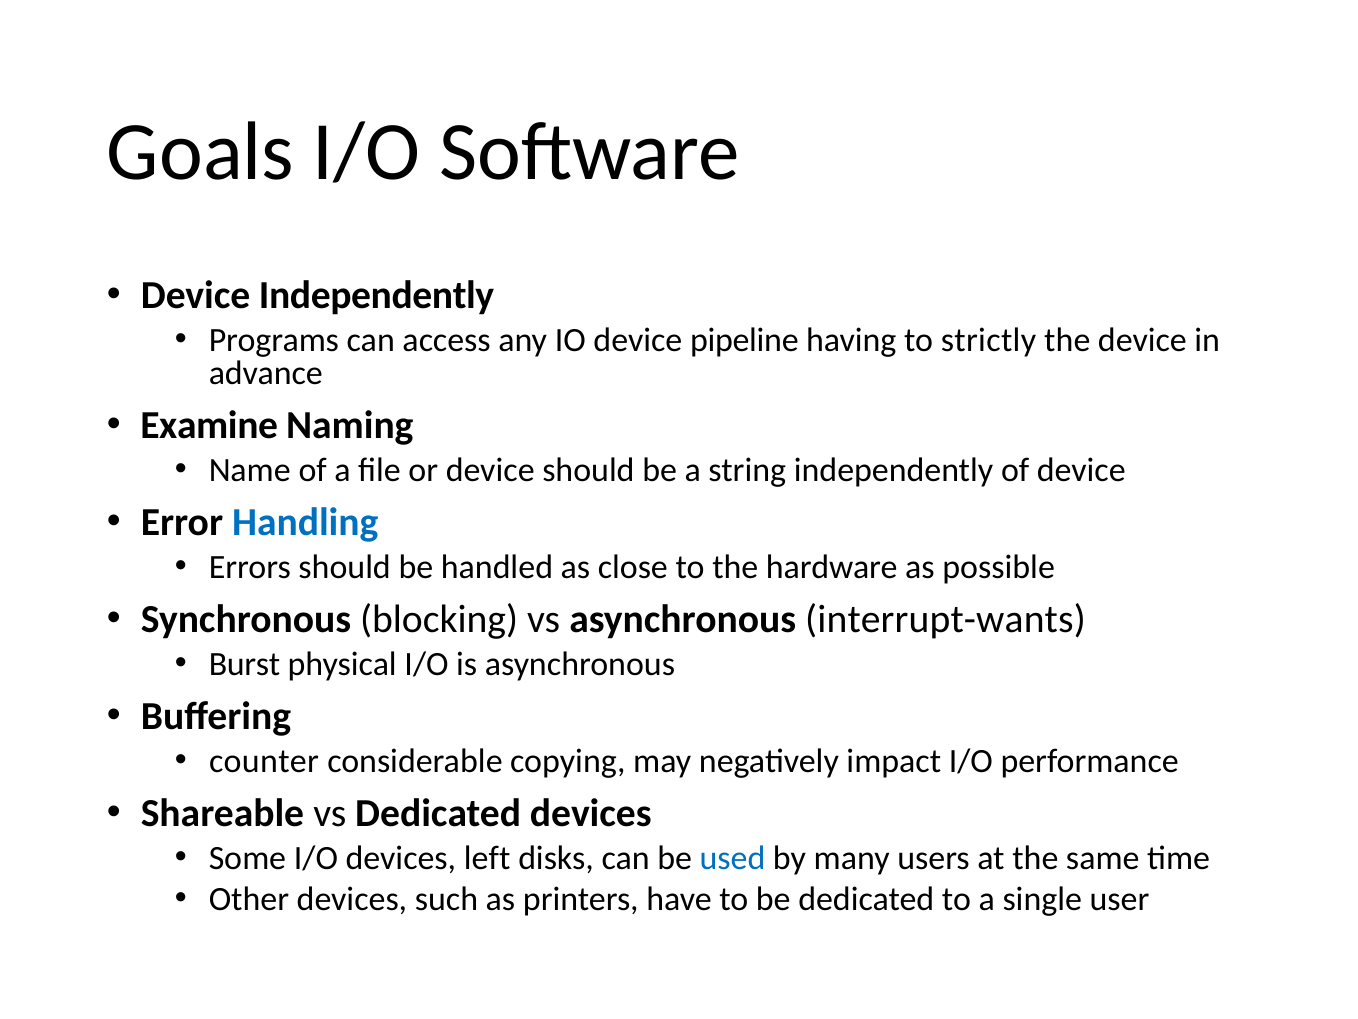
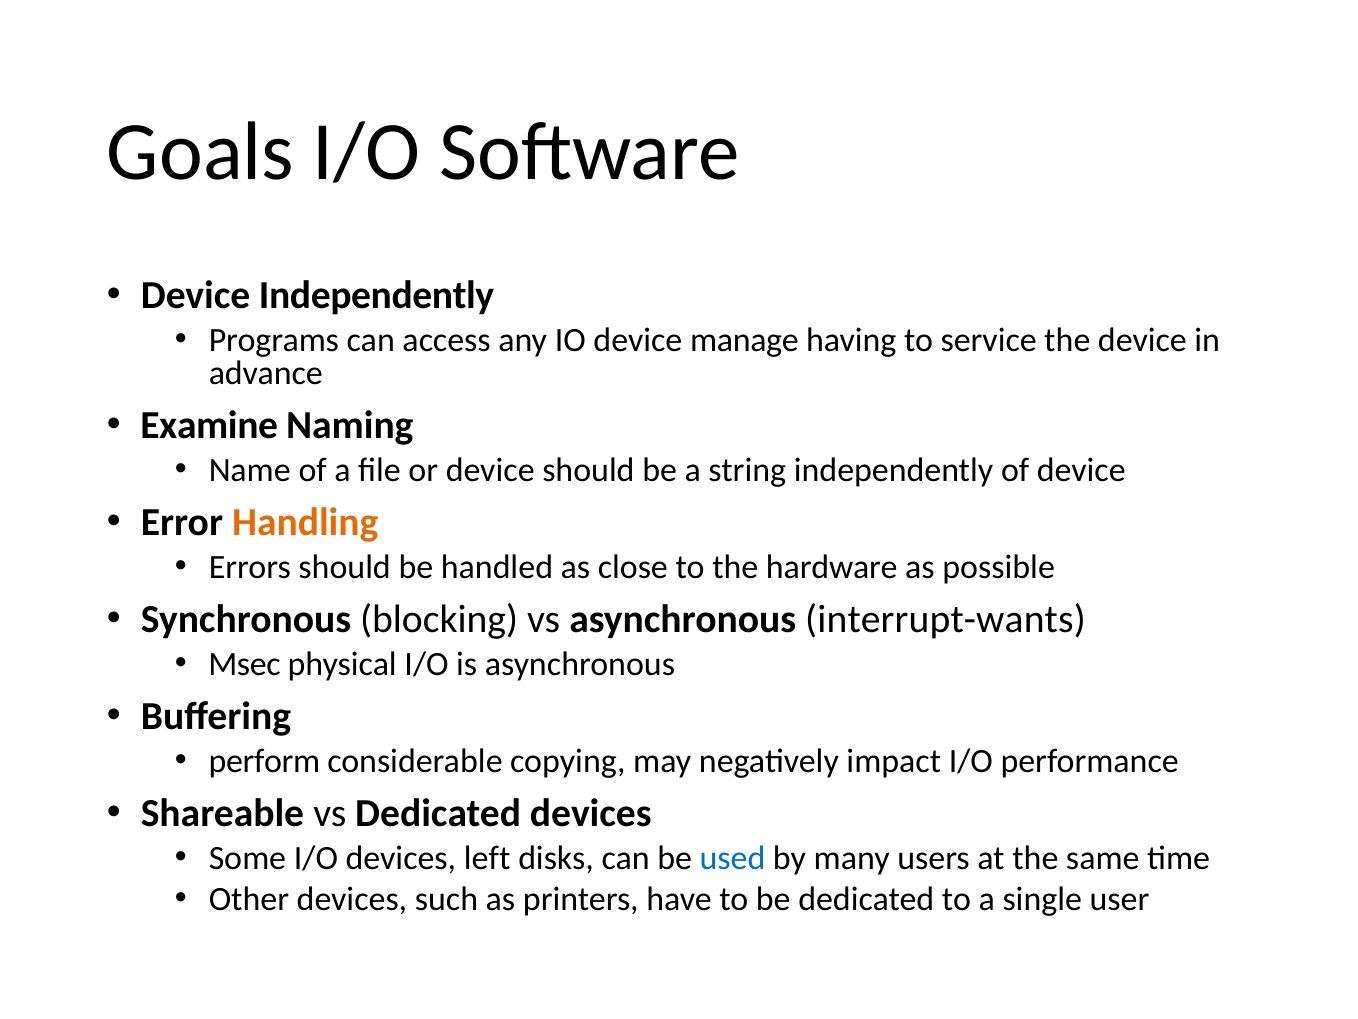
pipeline: pipeline -> manage
strictly: strictly -> service
Handling colour: blue -> orange
Burst: Burst -> Msec
counter: counter -> perform
